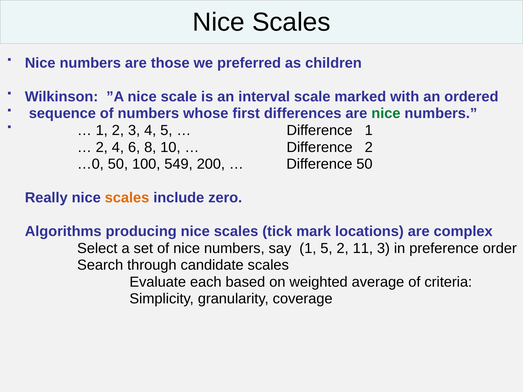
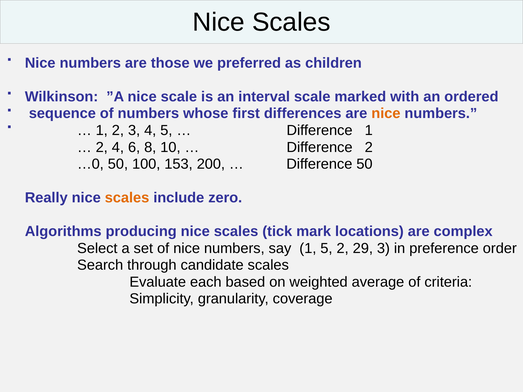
nice at (386, 114) colour: green -> orange
549: 549 -> 153
11: 11 -> 29
